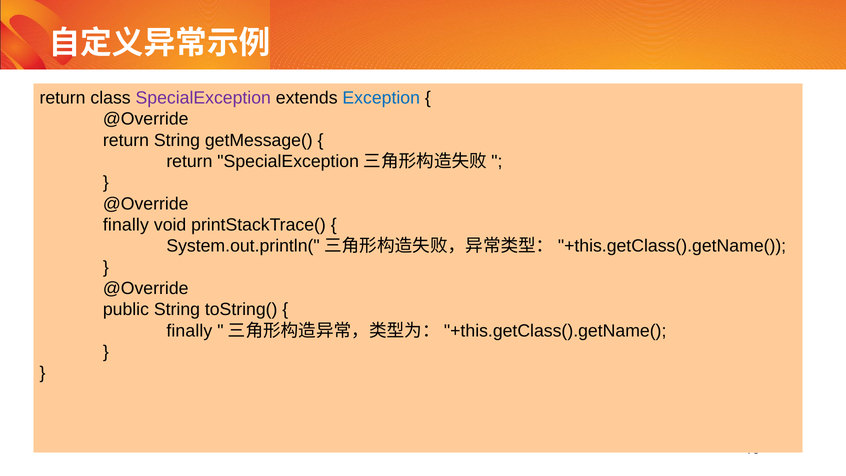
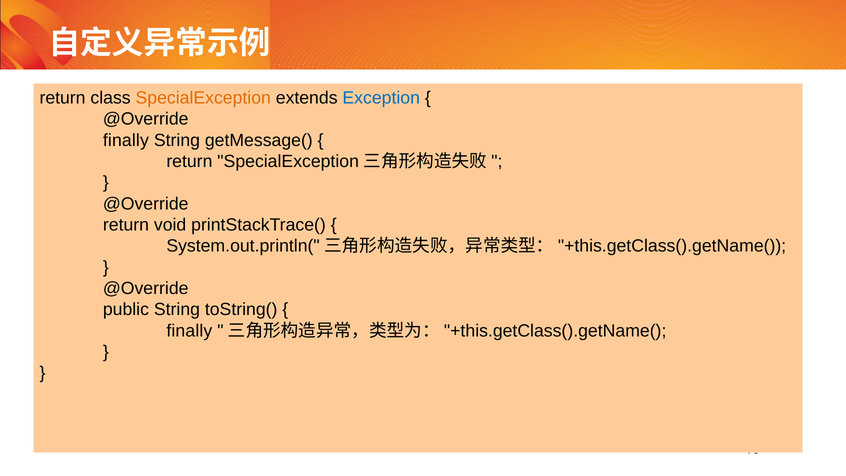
SpecialException at (203, 98) colour: purple -> orange
return at (126, 140): return -> finally
finally at (126, 225): finally -> return
